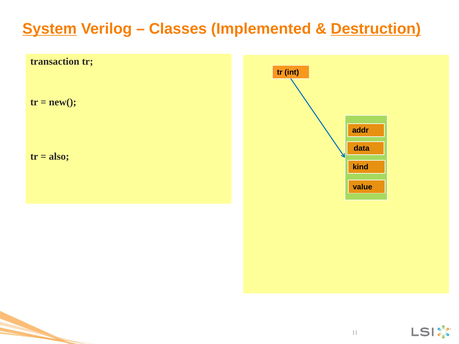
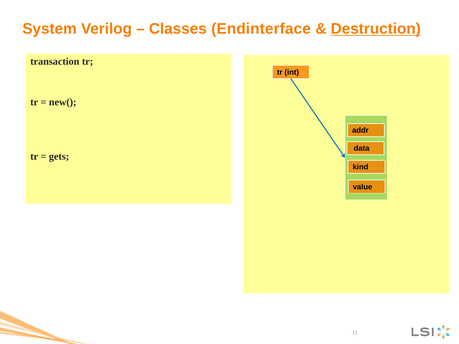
System underline: present -> none
Implemented: Implemented -> Endinterface
also: also -> gets
